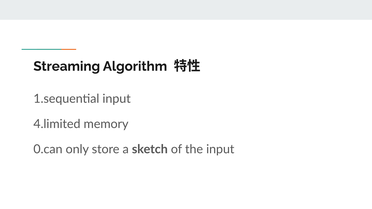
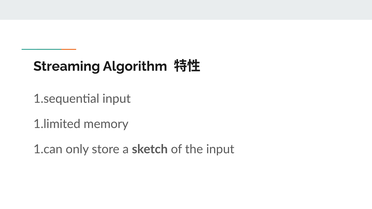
4.limited: 4.limited -> 1.limited
0.can: 0.can -> 1.can
